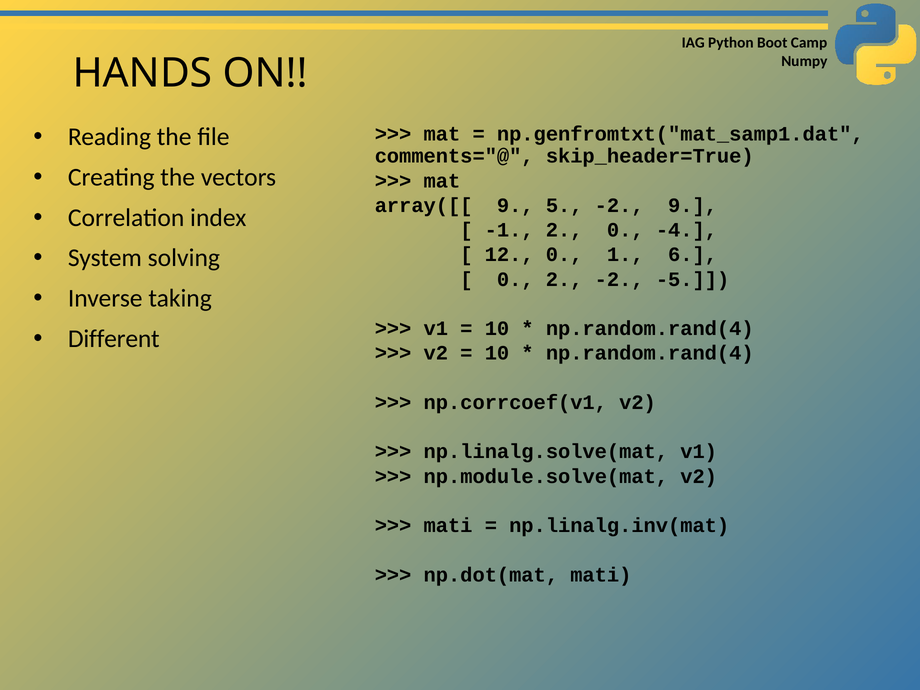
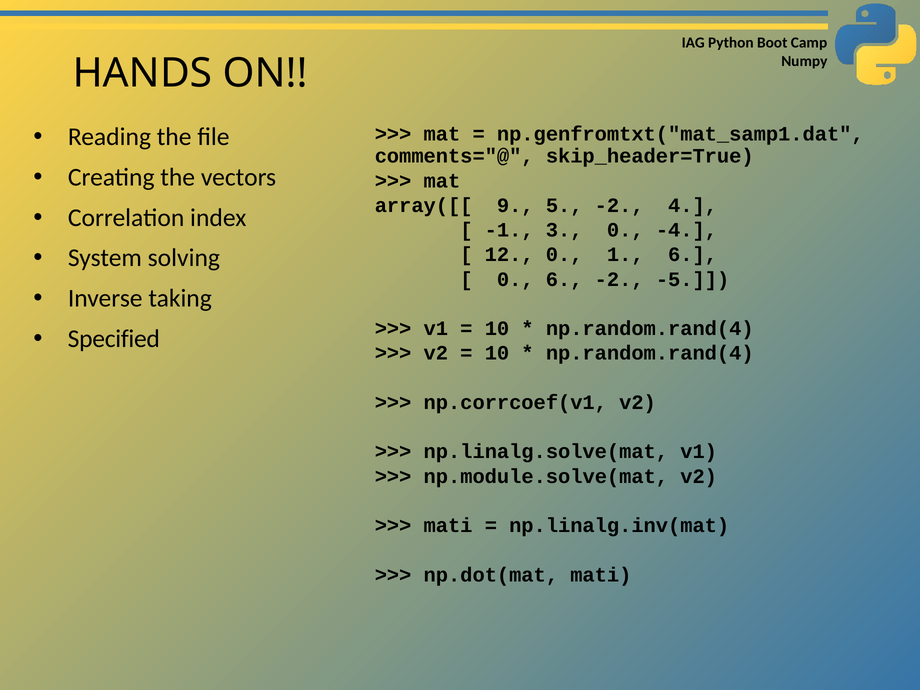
-2 9: 9 -> 4
-1 2: 2 -> 3
0 2: 2 -> 6
Different: Different -> Specified
